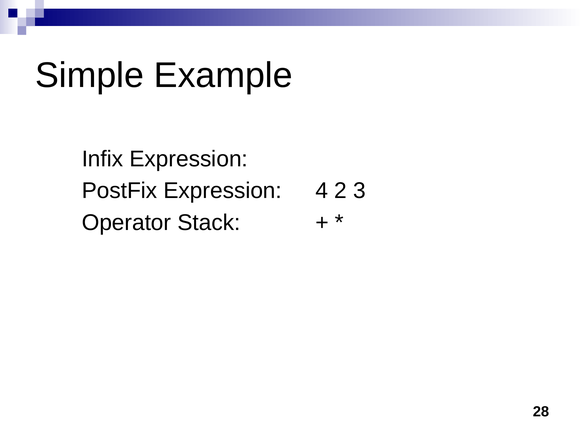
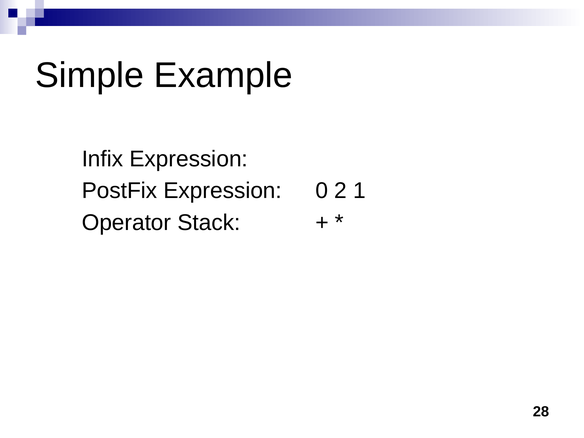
4: 4 -> 0
3: 3 -> 1
